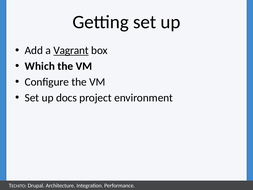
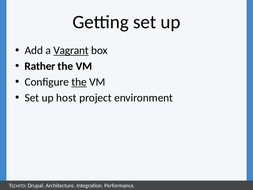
Which: Which -> Rather
the at (79, 82) underline: none -> present
docs: docs -> host
